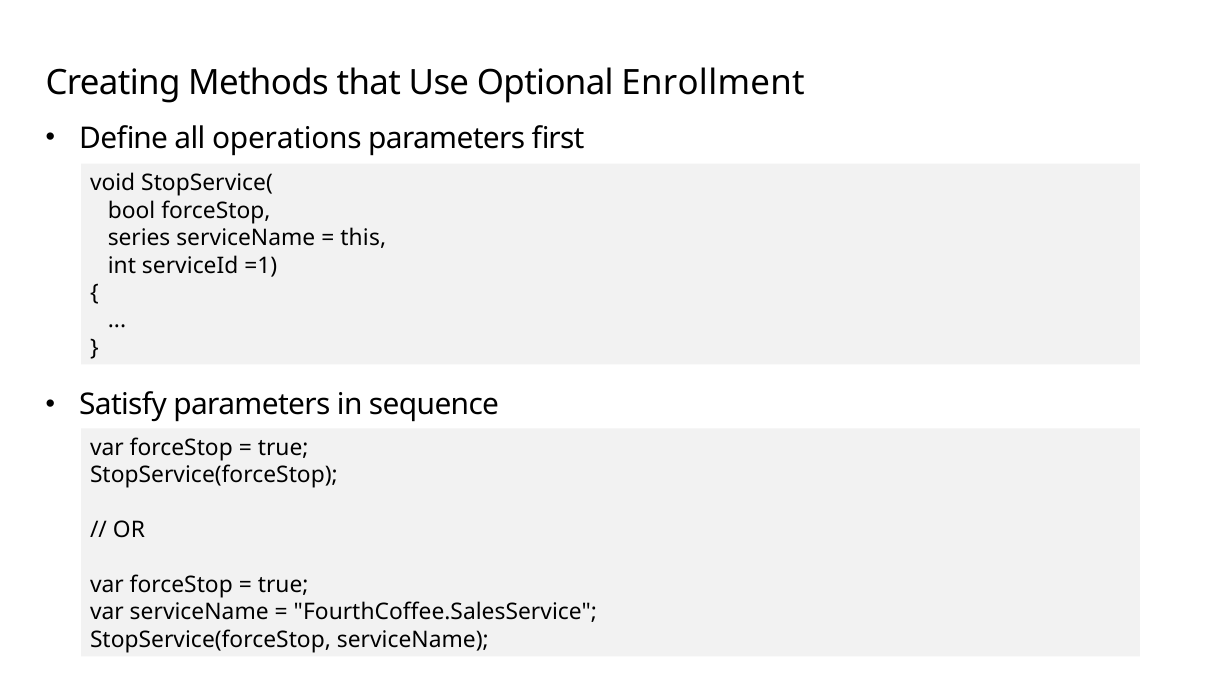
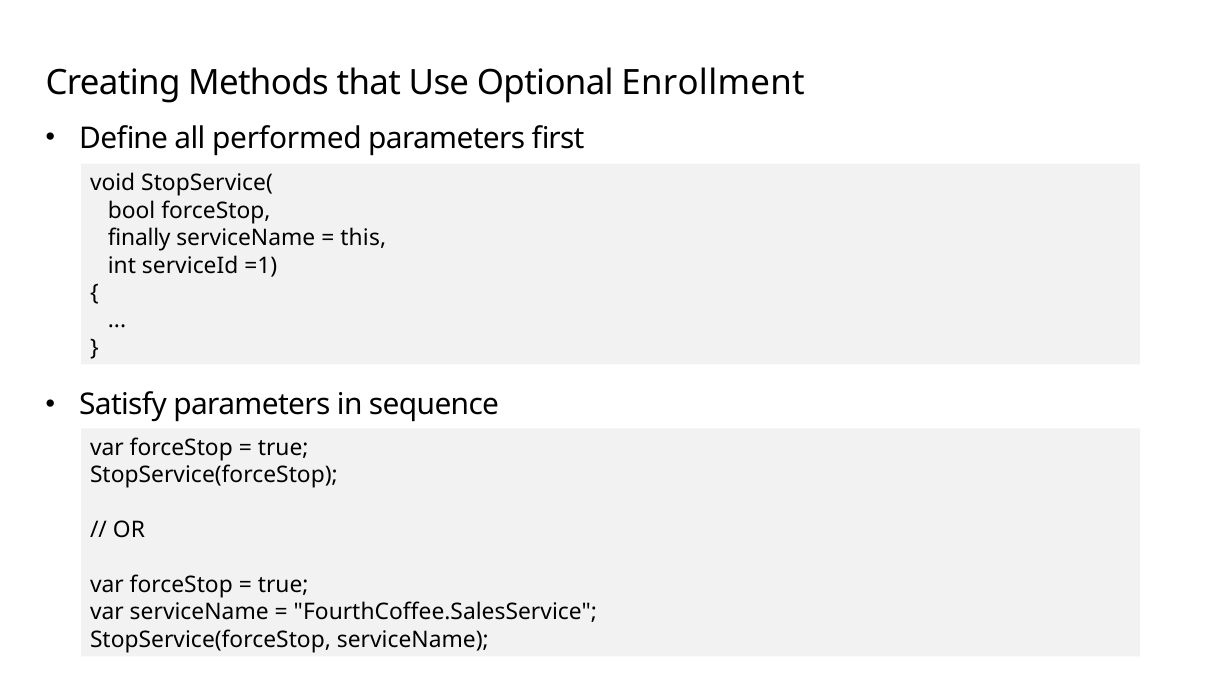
operations: operations -> performed
series: series -> finally
